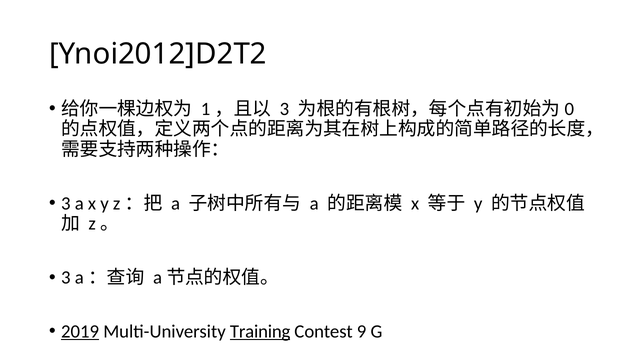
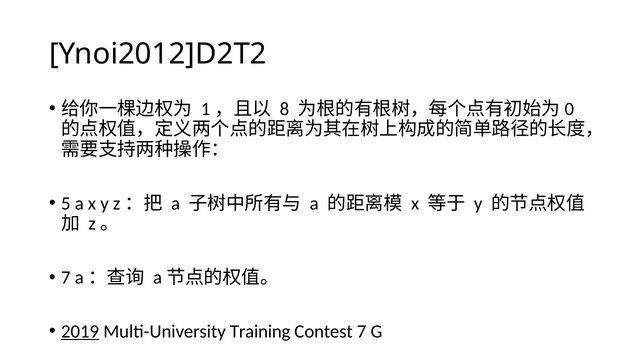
3 at (284, 109): 3 -> 8
3 at (66, 203): 3 -> 5
3 at (66, 277): 3 -> 7
Training underline: present -> none
Contest 9: 9 -> 7
